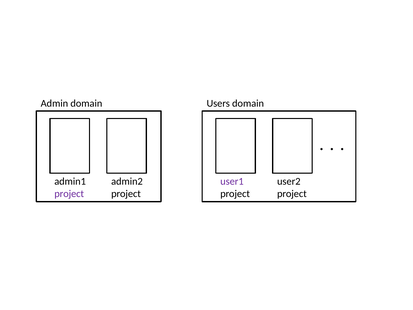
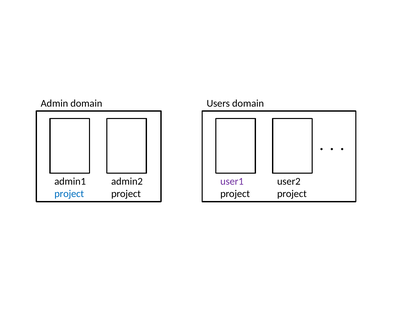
project at (69, 194) colour: purple -> blue
